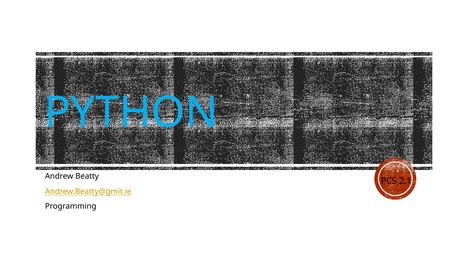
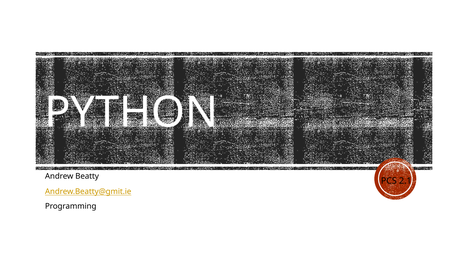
PYTHON colour: light blue -> white
